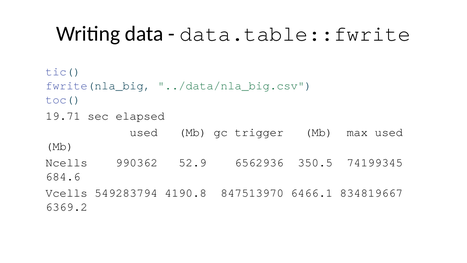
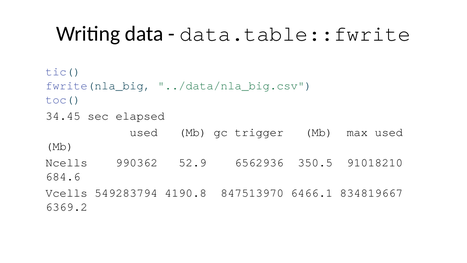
19.71: 19.71 -> 34.45
74199345: 74199345 -> 91018210
